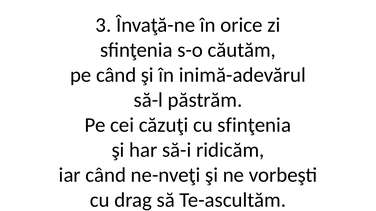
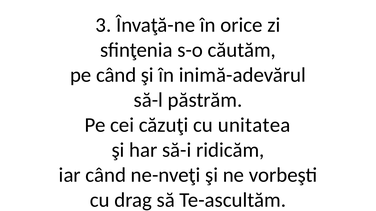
cu sfinţenia: sfinţenia -> unitatea
